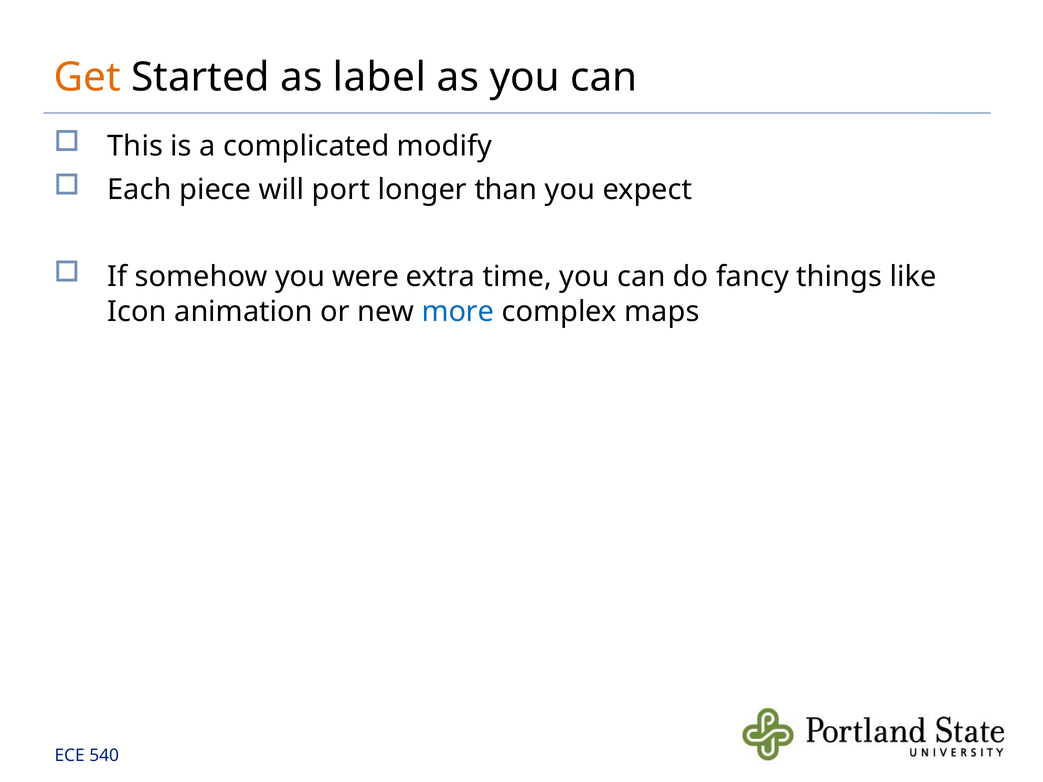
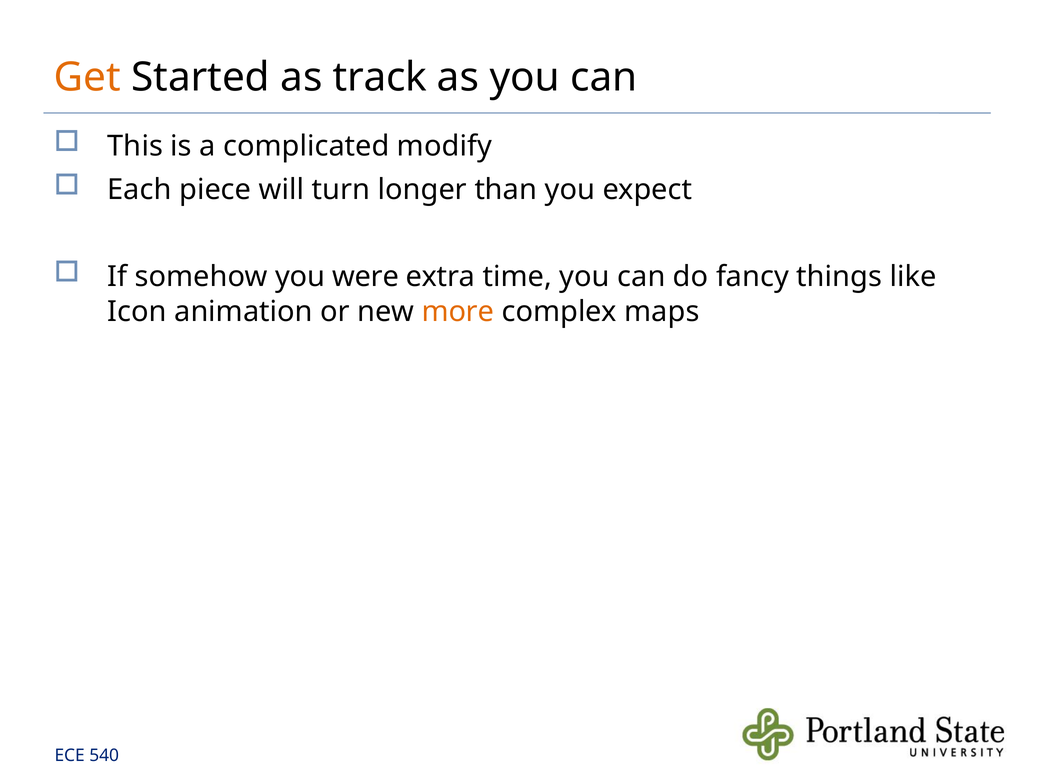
label: label -> track
port: port -> turn
more colour: blue -> orange
